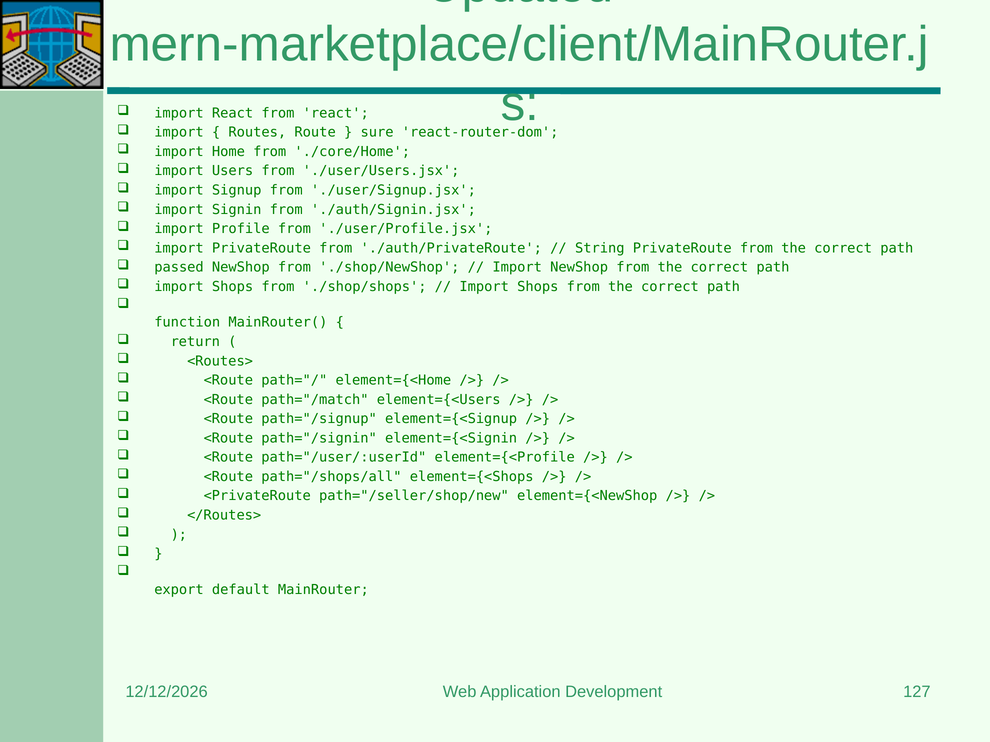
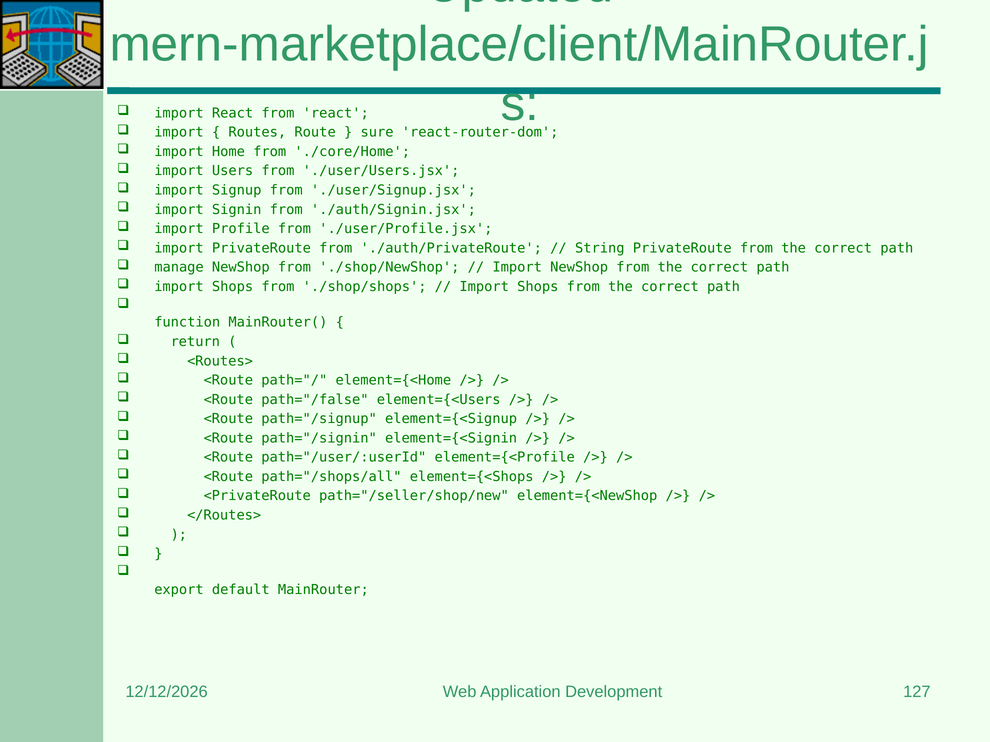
passed: passed -> manage
path="/match: path="/match -> path="/false
